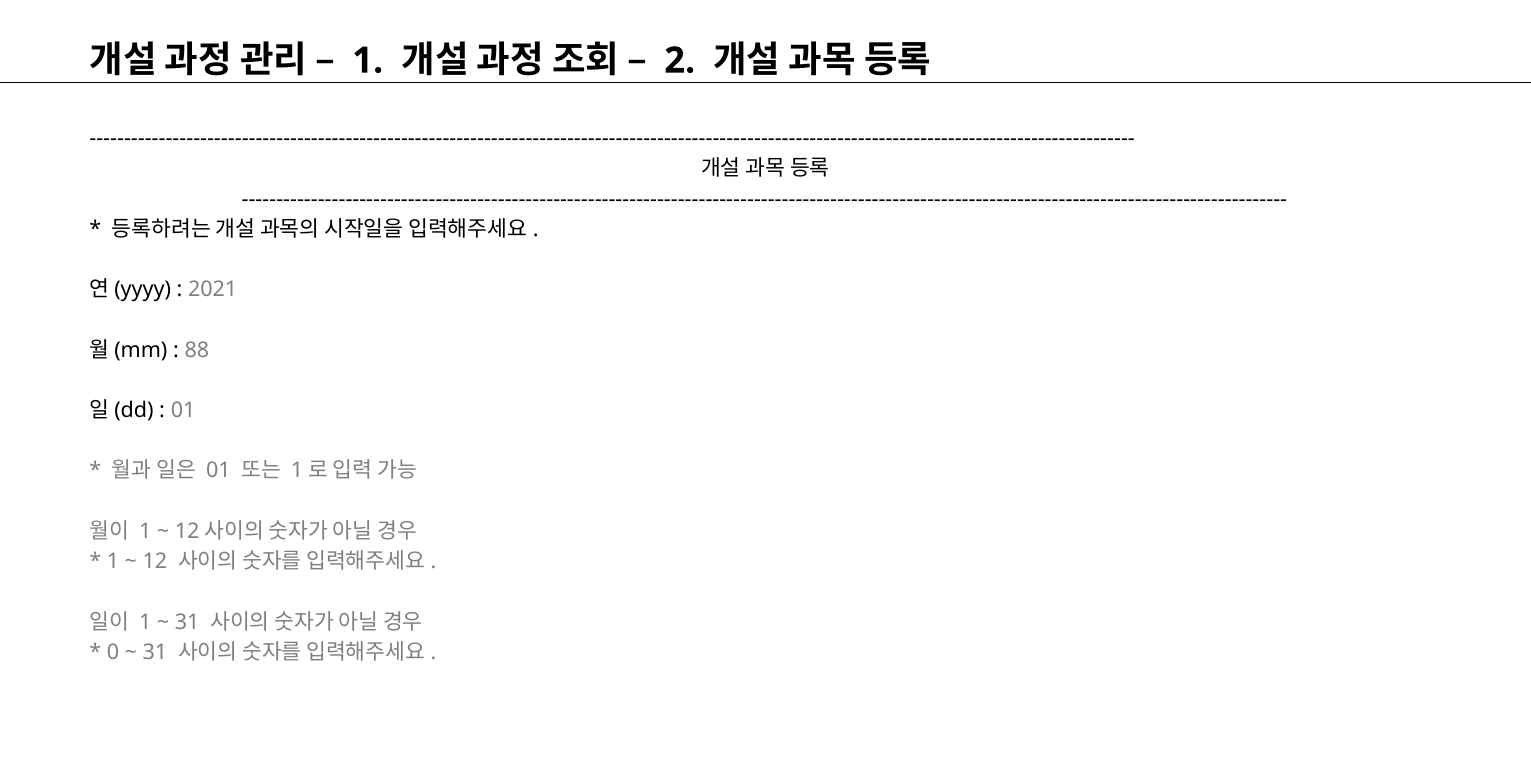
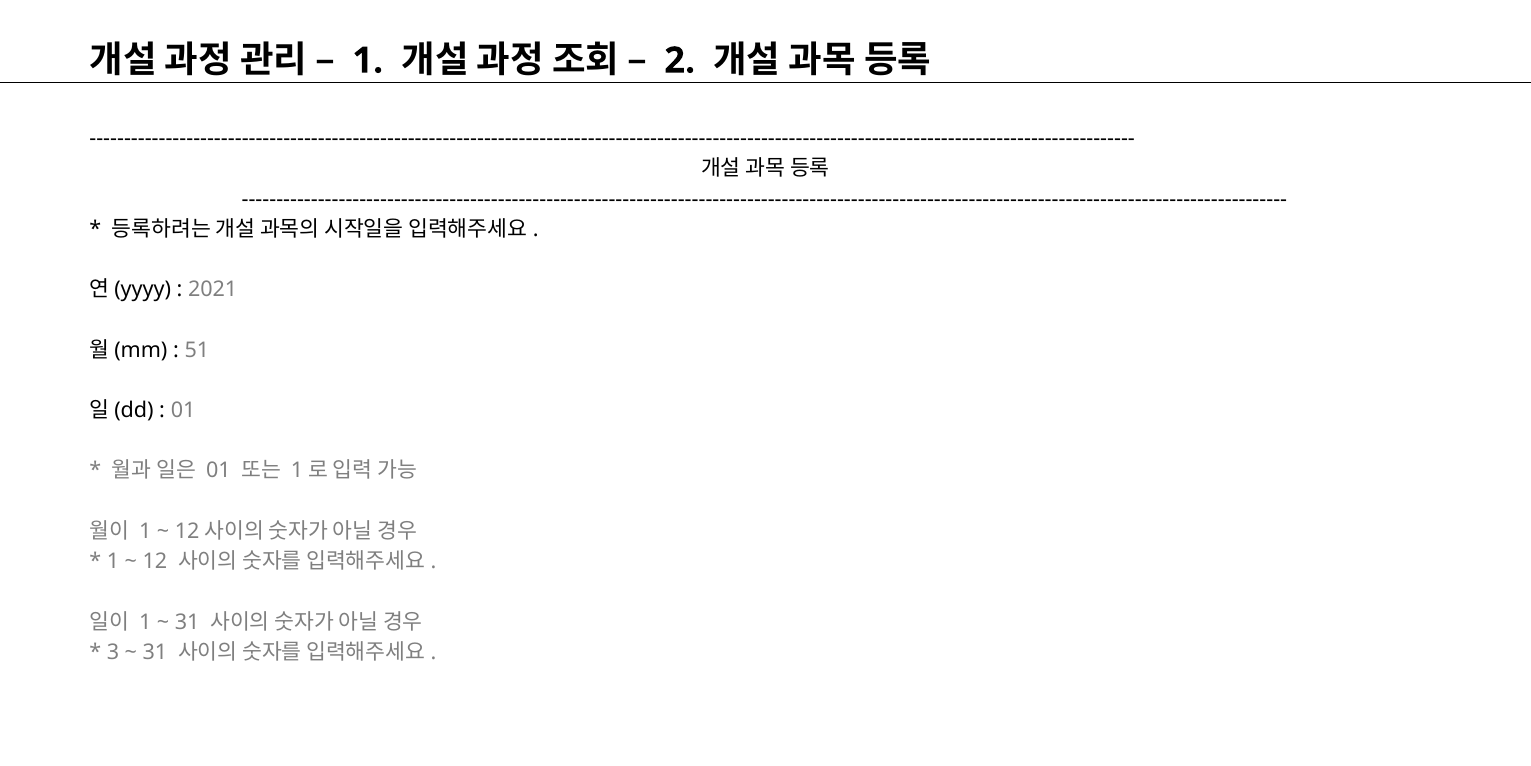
88: 88 -> 51
0: 0 -> 3
